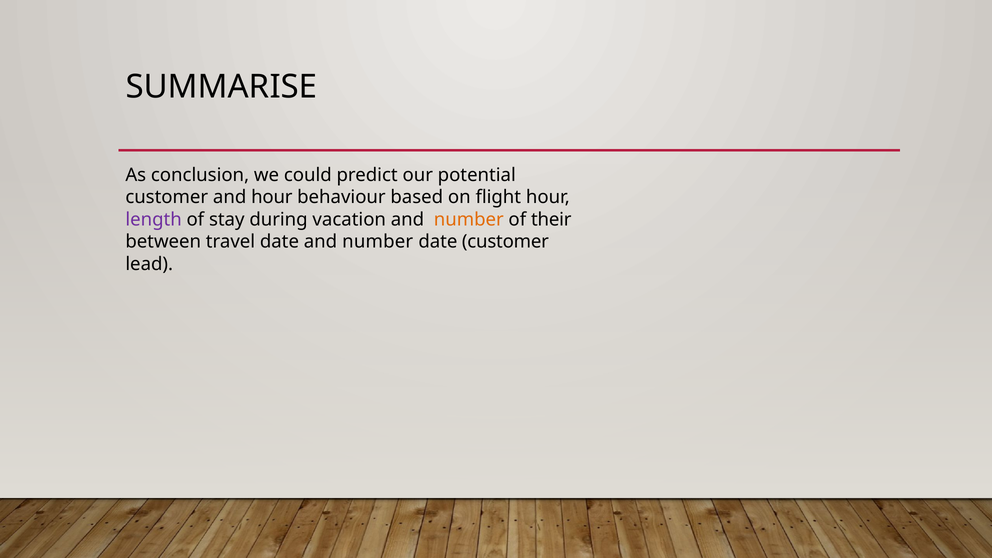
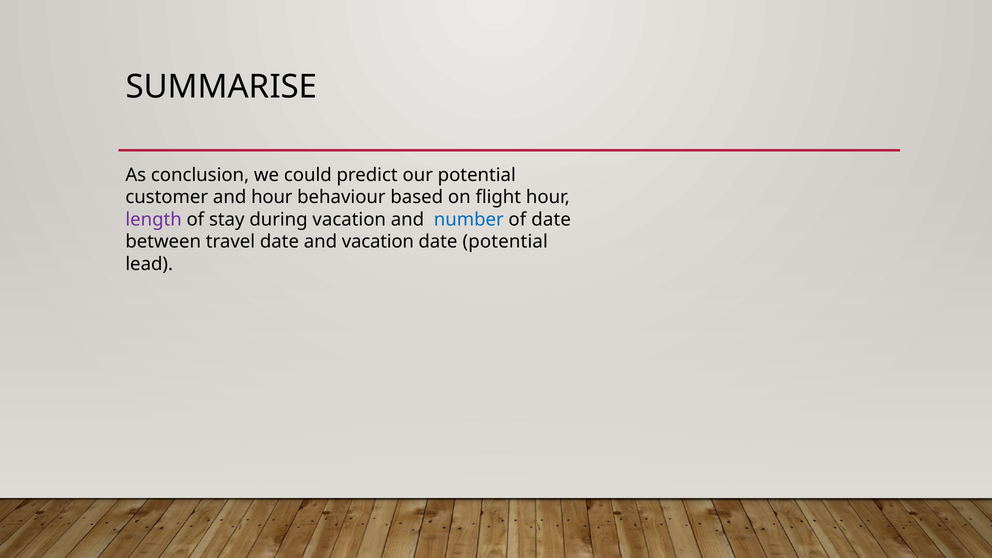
number at (469, 220) colour: orange -> blue
of their: their -> date
date and number: number -> vacation
date customer: customer -> potential
